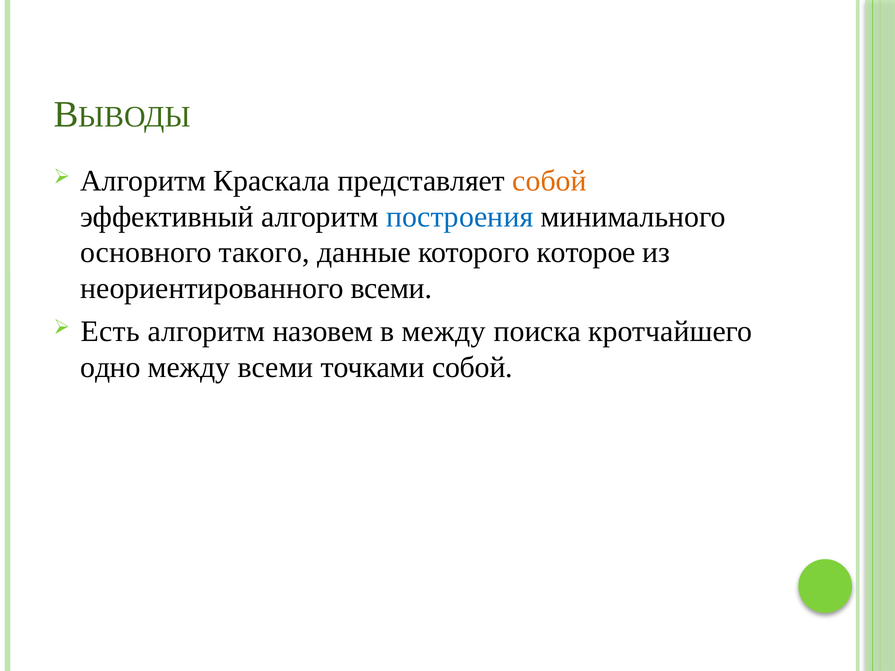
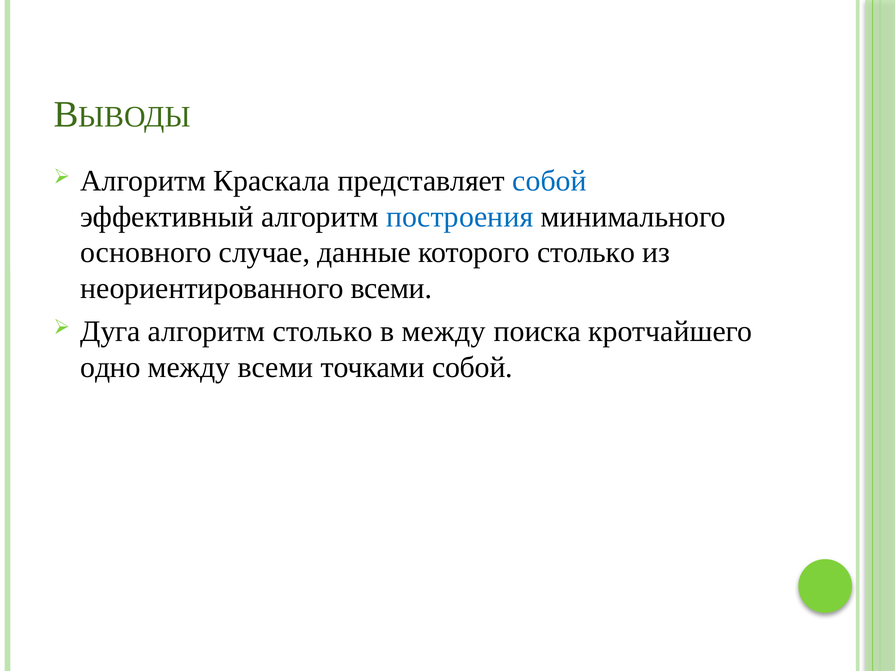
собой at (550, 181) colour: orange -> blue
такого: такого -> случае
которого которое: которое -> столько
Есть: Есть -> Дуга
алгоритм назовем: назовем -> столько
